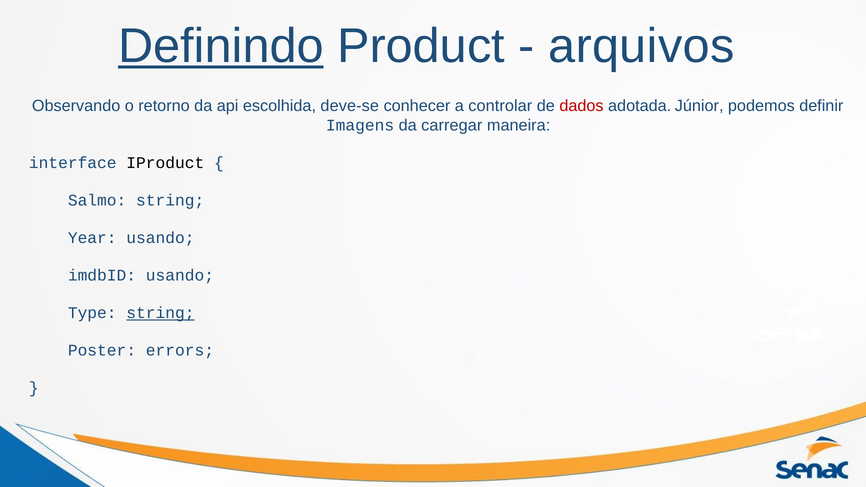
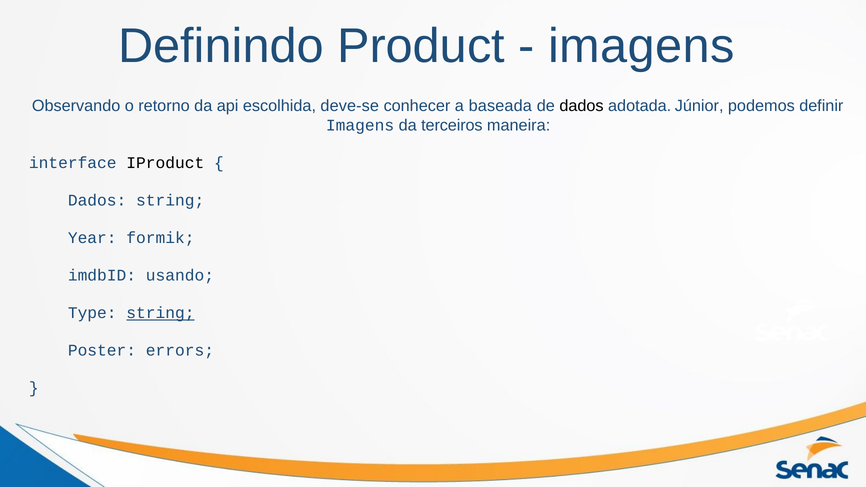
Definindo underline: present -> none
arquivos at (641, 46): arquivos -> imagens
controlar: controlar -> baseada
dados at (582, 106) colour: red -> black
carregar: carregar -> terceiros
Salmo at (97, 200): Salmo -> Dados
Year usando: usando -> formik
